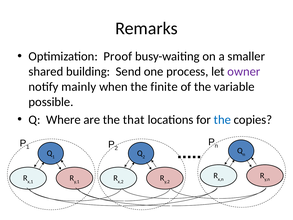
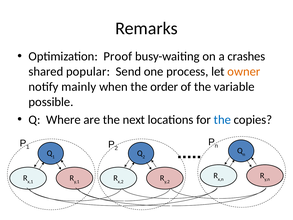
smaller: smaller -> crashes
building: building -> popular
owner colour: purple -> orange
finite: finite -> order
that: that -> next
